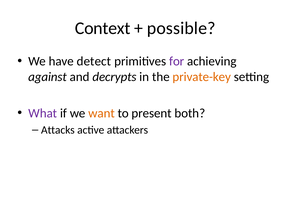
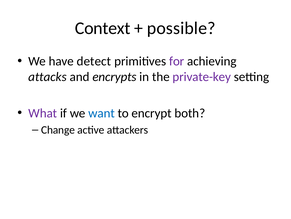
against: against -> attacks
decrypts: decrypts -> encrypts
private-key colour: orange -> purple
want colour: orange -> blue
present: present -> encrypt
Attacks: Attacks -> Change
